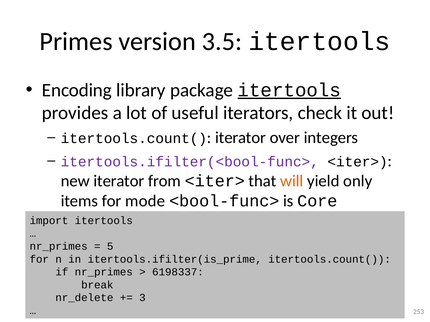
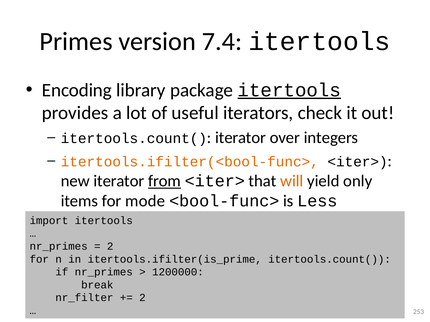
3.5: 3.5 -> 7.4
itertools.ifilter(<bool-func> colour: purple -> orange
from underline: none -> present
Core: Core -> Less
5 at (110, 247): 5 -> 2
6198337: 6198337 -> 1200000
nr_delete: nr_delete -> nr_filter
3 at (142, 298): 3 -> 2
